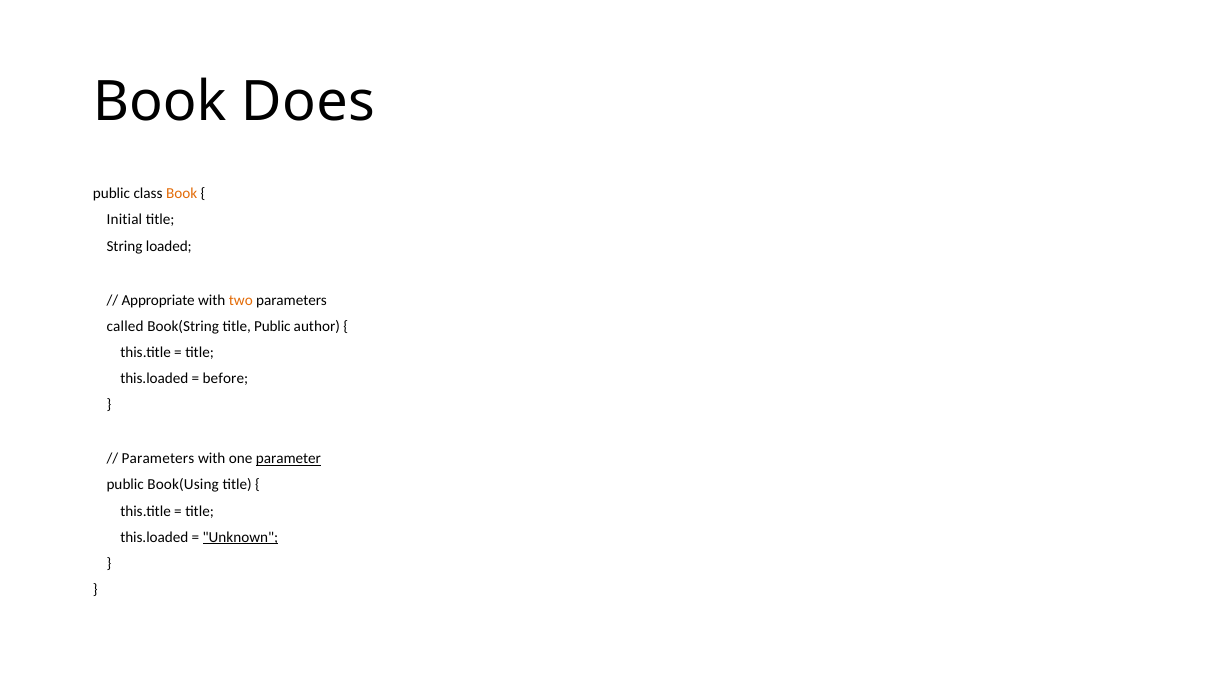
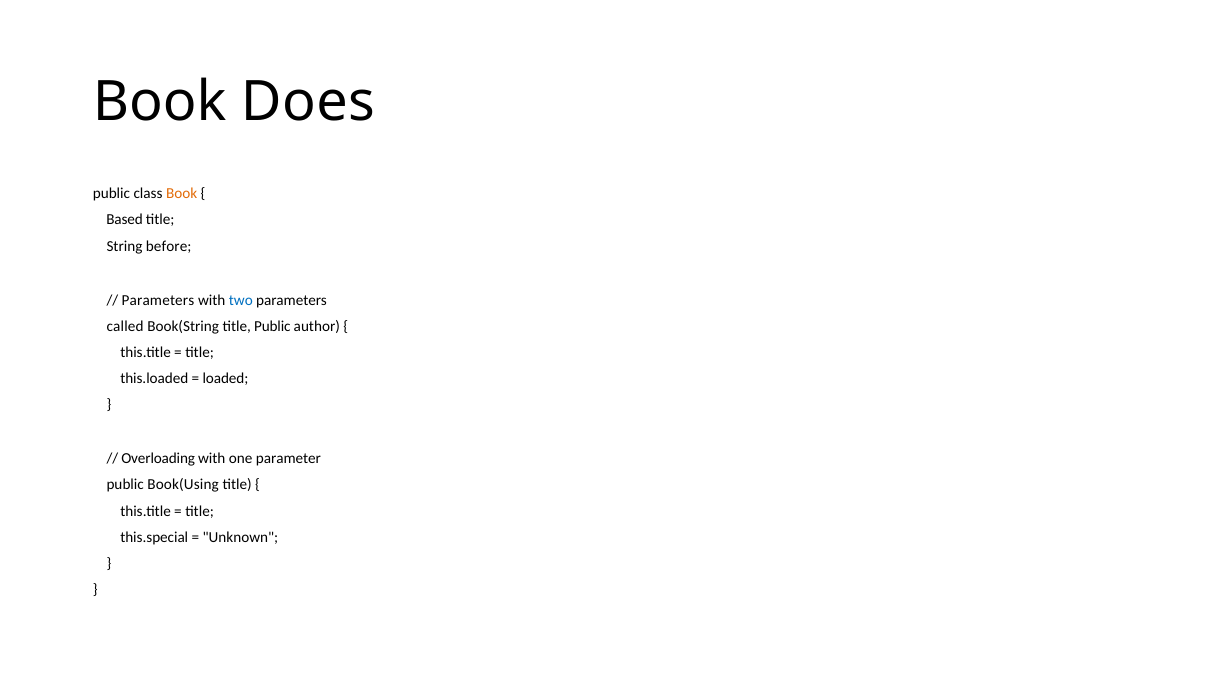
Initial: Initial -> Based
loaded: loaded -> before
Appropriate at (158, 300): Appropriate -> Parameters
two colour: orange -> blue
before: before -> loaded
Parameters at (158, 459): Parameters -> Overloading
parameter underline: present -> none
this.loaded at (154, 537): this.loaded -> this.special
Unknown underline: present -> none
